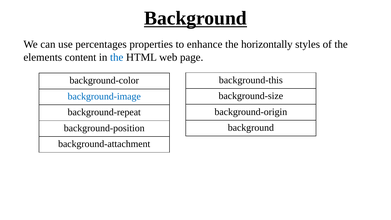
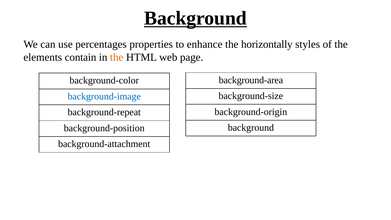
content: content -> contain
the at (117, 57) colour: blue -> orange
background-this: background-this -> background-area
